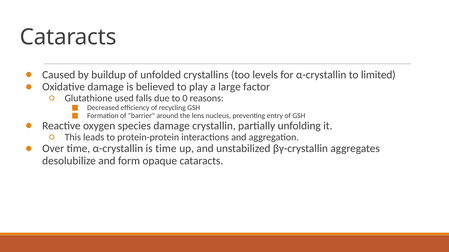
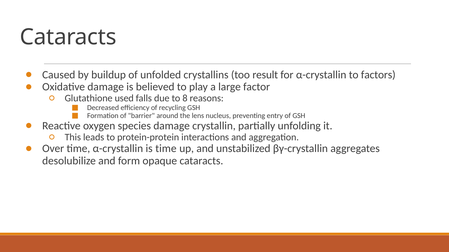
levels: levels -> result
limited: limited -> factors
0: 0 -> 8
